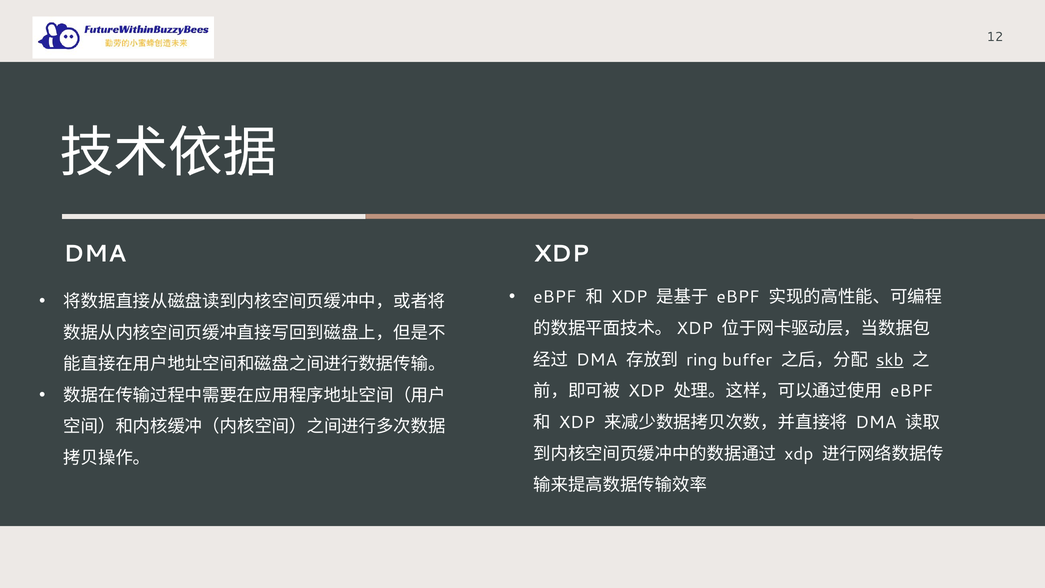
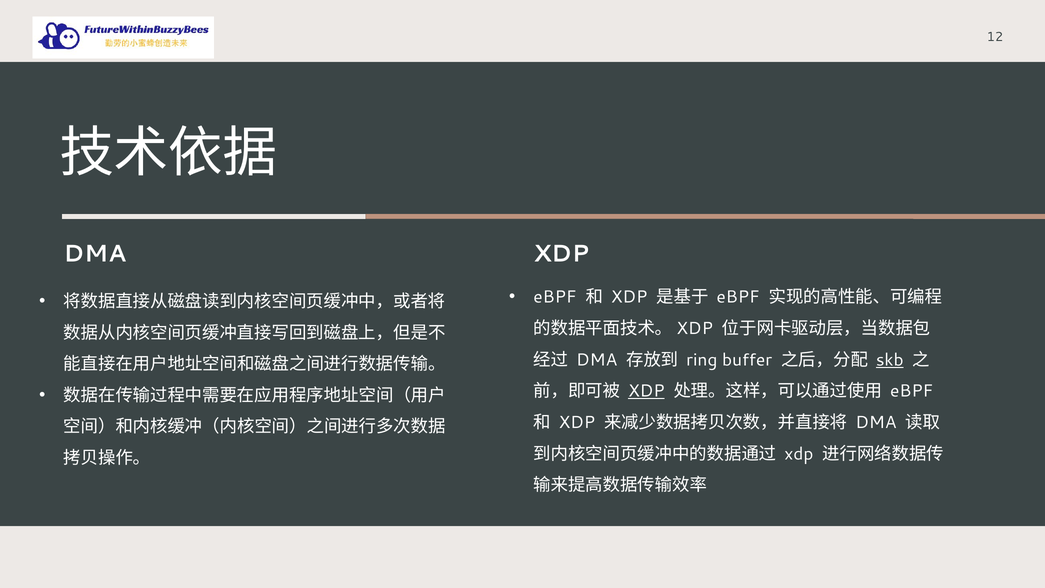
XDP at (646, 391) underline: none -> present
